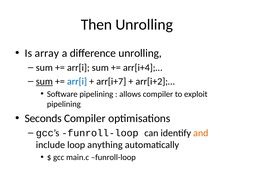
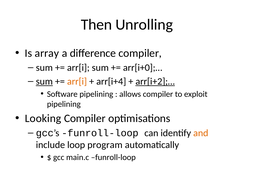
difference unrolling: unrolling -> compiler
arr[i+4];…: arr[i+4];… -> arr[i+0];…
arr[i at (77, 82) colour: blue -> orange
arr[i+7: arr[i+7 -> arr[i+4
arr[i+2];… underline: none -> present
Seconds: Seconds -> Looking
anything: anything -> program
